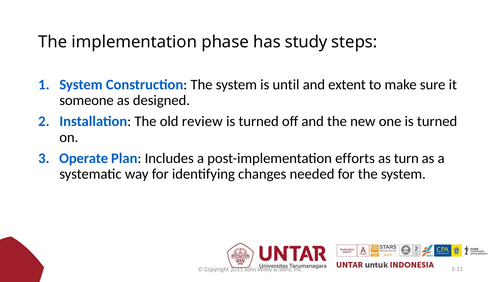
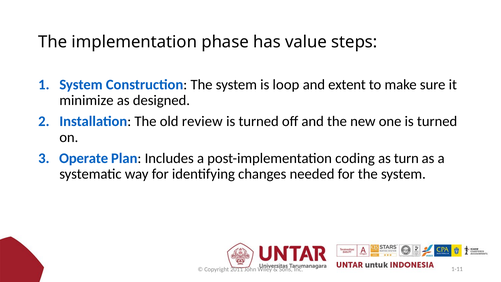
study: study -> value
until: until -> loop
someone: someone -> minimize
efforts: efforts -> coding
